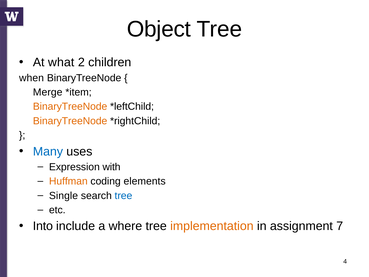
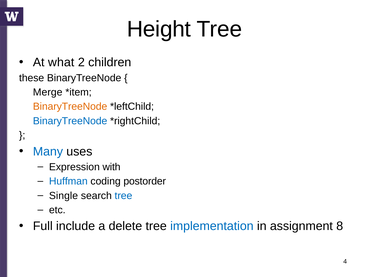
Object: Object -> Height
when: when -> these
BinaryTreeNode at (70, 121) colour: orange -> blue
Huffman colour: orange -> blue
elements: elements -> postorder
Into: Into -> Full
where: where -> delete
implementation colour: orange -> blue
7: 7 -> 8
